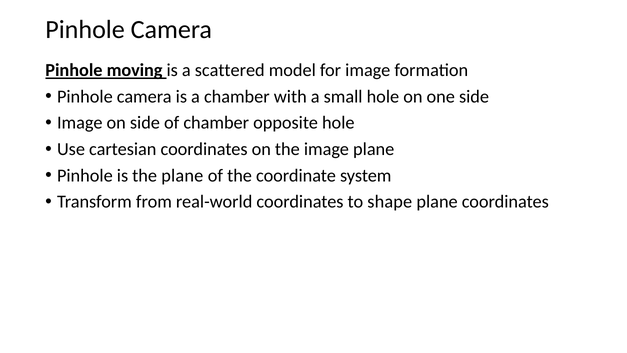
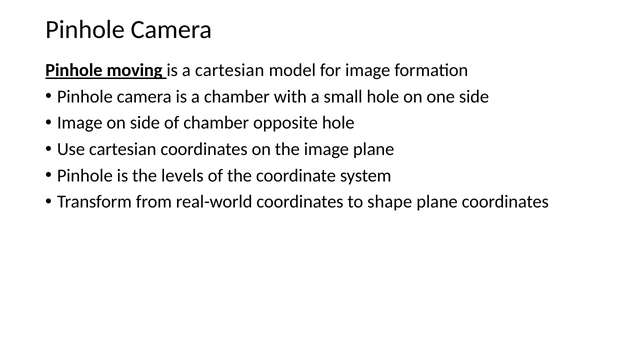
a scattered: scattered -> cartesian
the plane: plane -> levels
